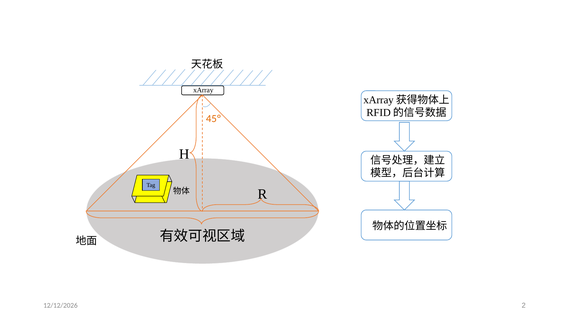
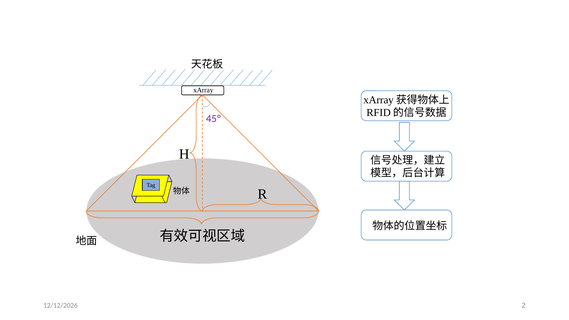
45º colour: orange -> purple
